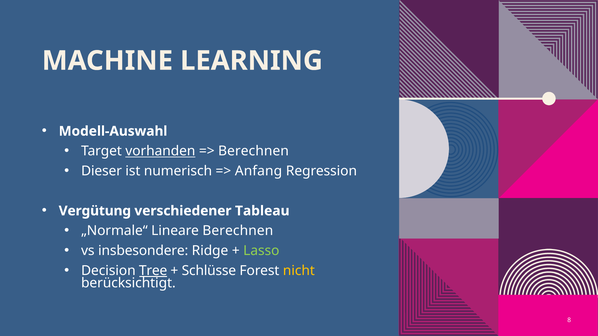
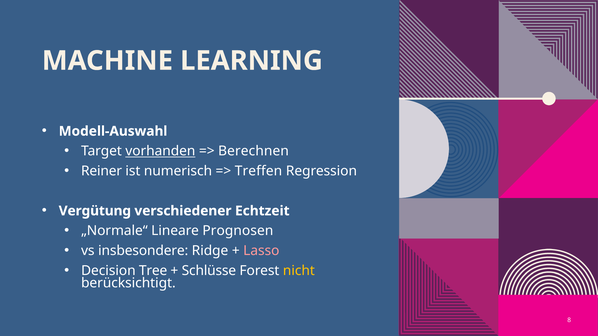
Dieser: Dieser -> Reiner
Anfang: Anfang -> Treffen
Tableau: Tableau -> Echtzeit
Lineare Berechnen: Berechnen -> Prognosen
Lasso colour: light green -> pink
Tree underline: present -> none
